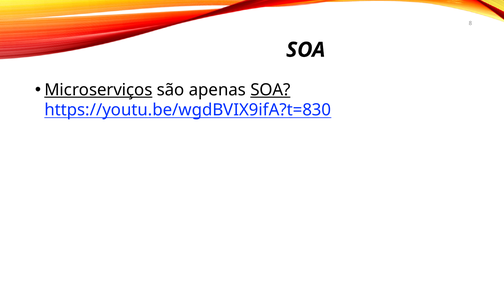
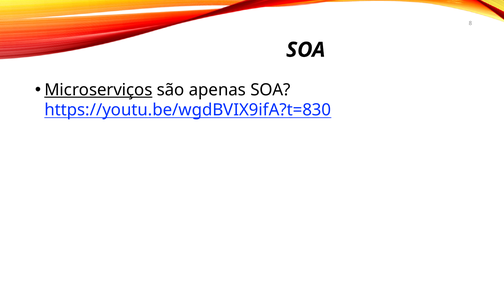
SOA at (270, 90) underline: present -> none
